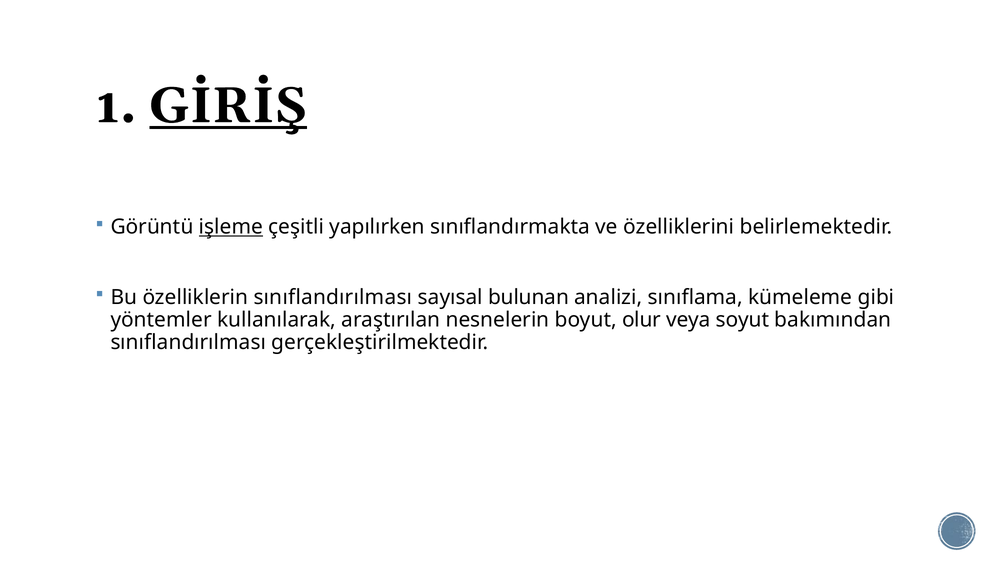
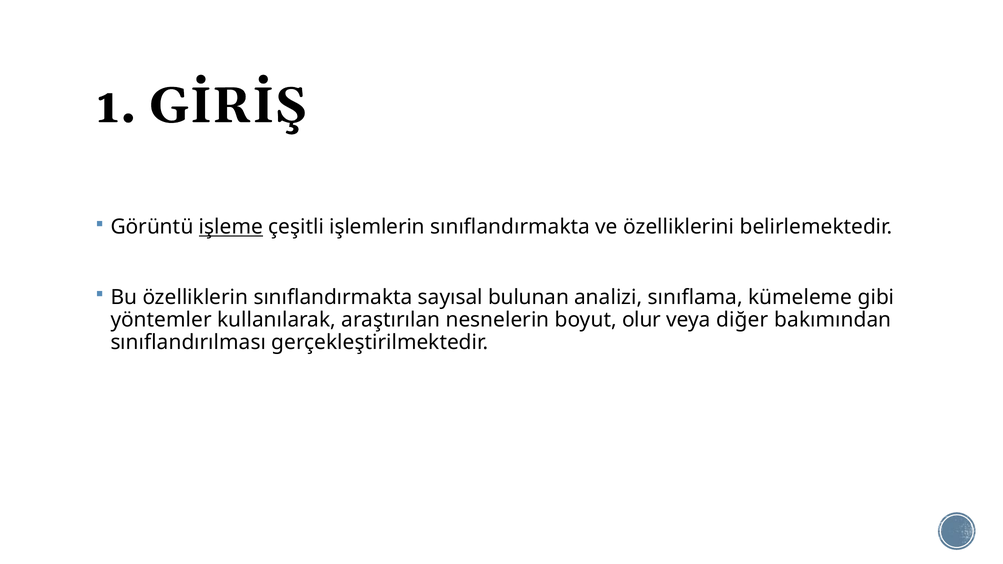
GİRİŞ underline: present -> none
yapılırken: yapılırken -> işlemlerin
özelliklerin sınıflandırılması: sınıflandırılması -> sınıflandırmakta
soyut: soyut -> diğer
